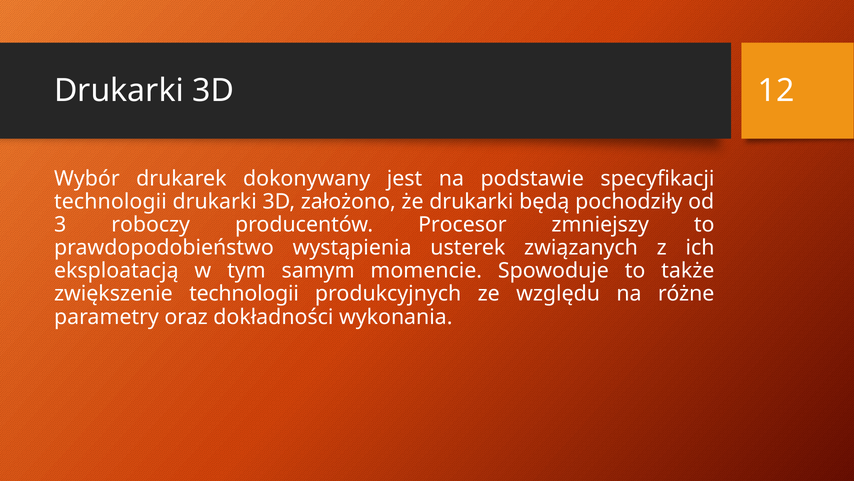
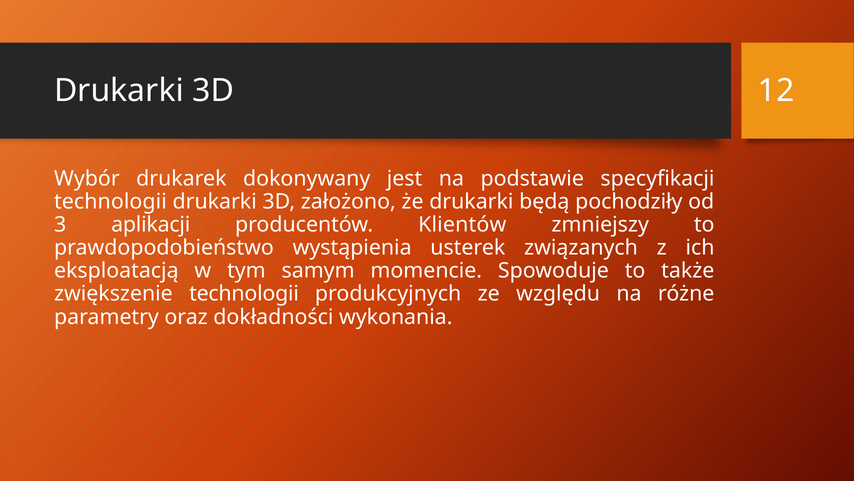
roboczy: roboczy -> aplikacji
Procesor: Procesor -> Klientów
